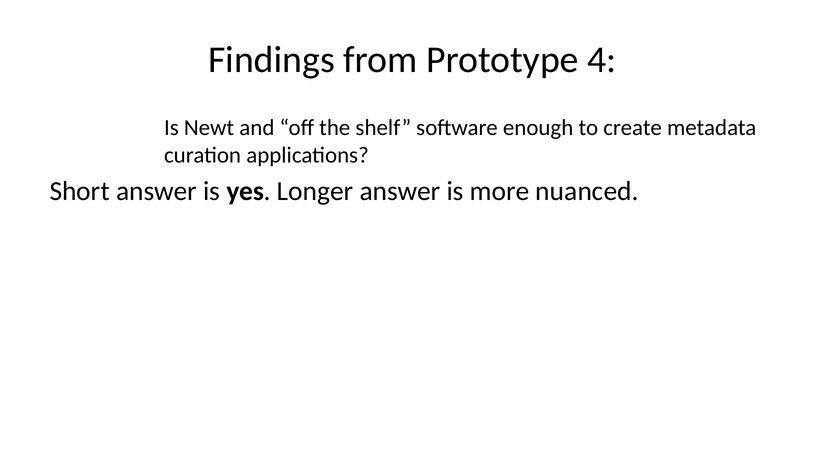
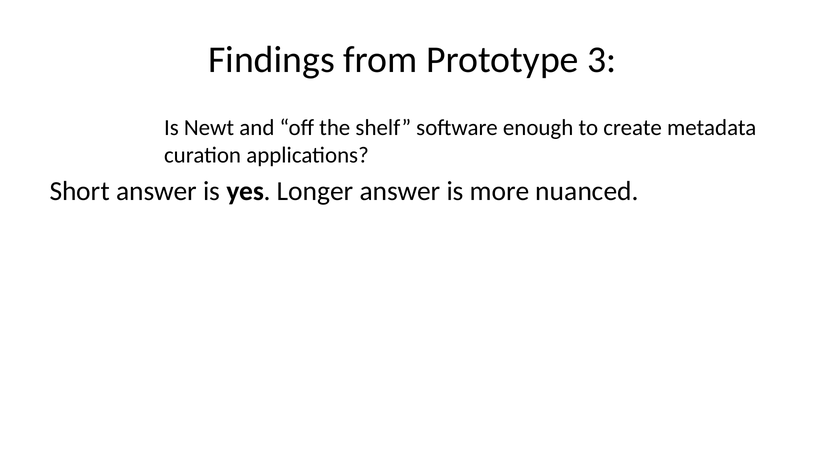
4: 4 -> 3
